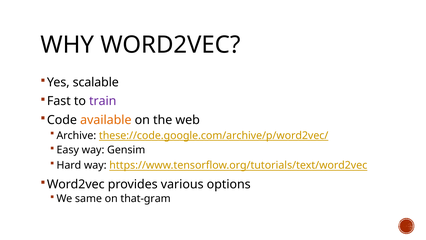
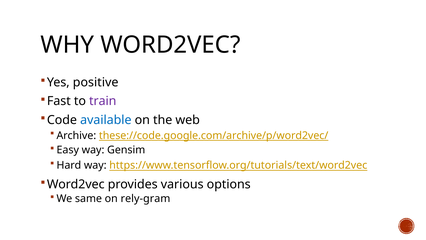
scalable: scalable -> positive
available colour: orange -> blue
that-gram: that-gram -> rely-gram
